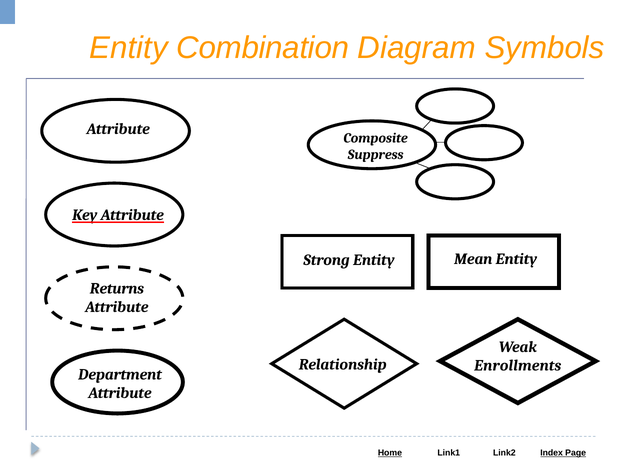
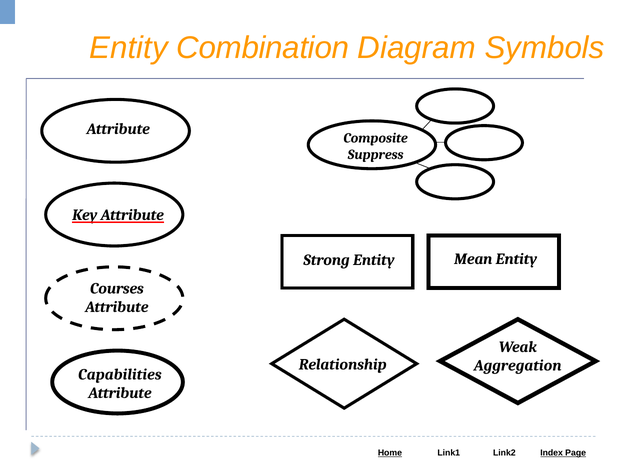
Returns: Returns -> Courses
Enrollments: Enrollments -> Aggregation
Department: Department -> Capabilities
